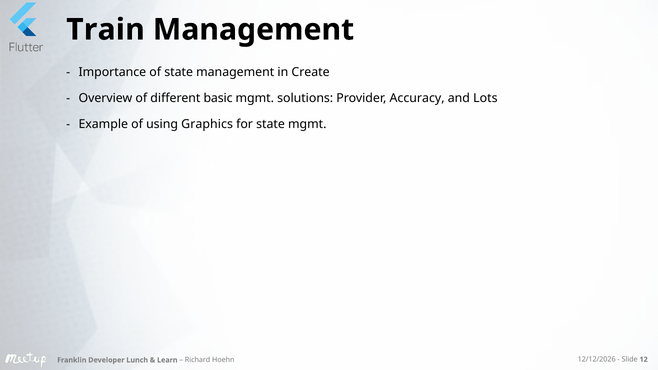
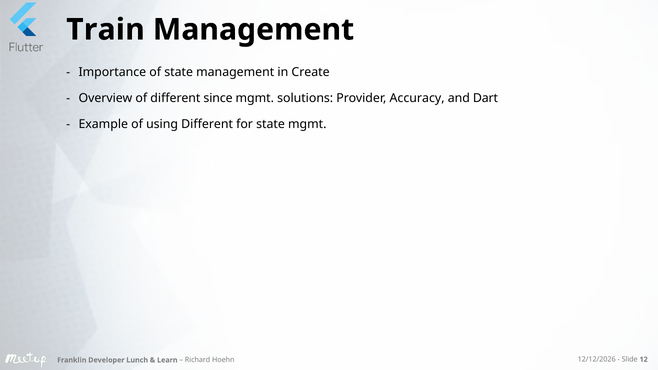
basic: basic -> since
Lots: Lots -> Dart
using Graphics: Graphics -> Different
